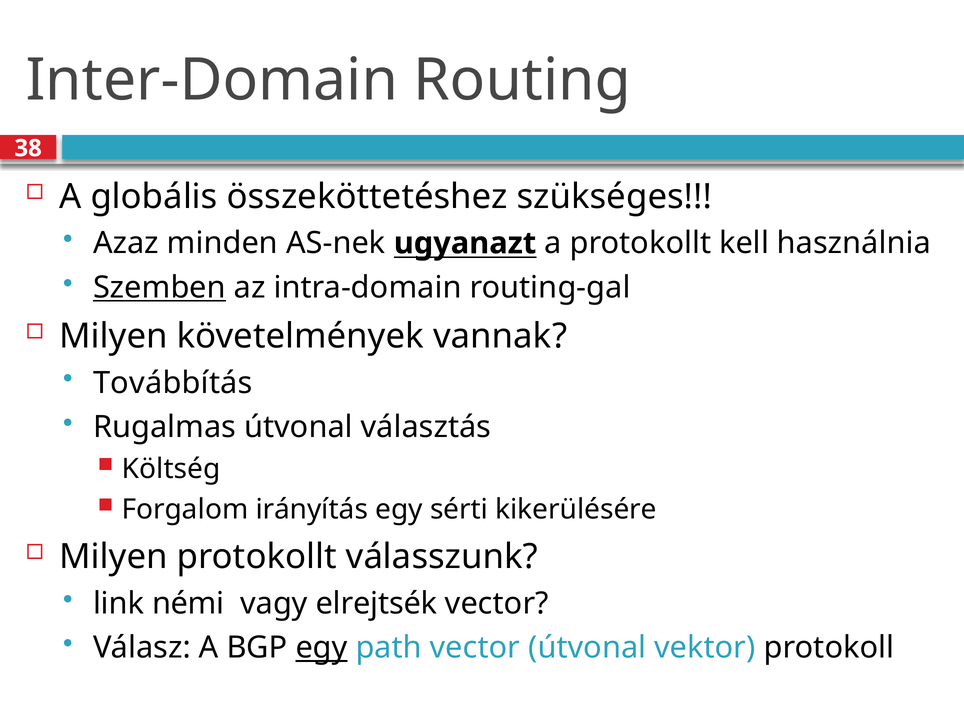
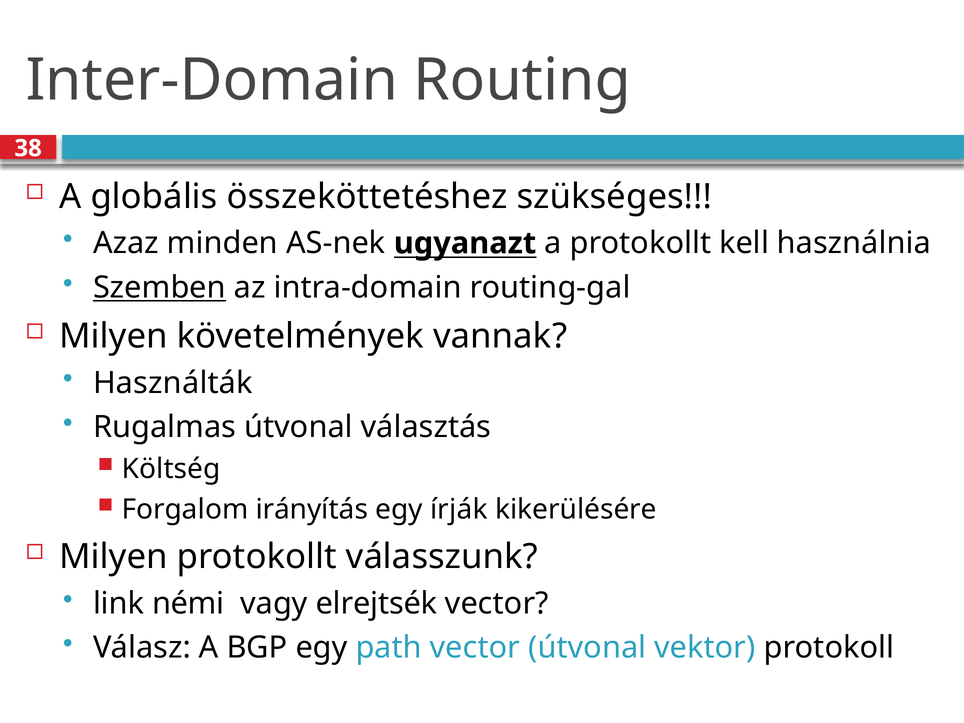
Továbbítás: Továbbítás -> Használták
sérti: sérti -> írják
egy at (322, 648) underline: present -> none
